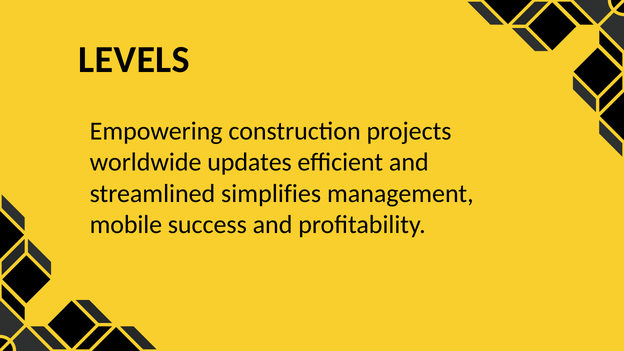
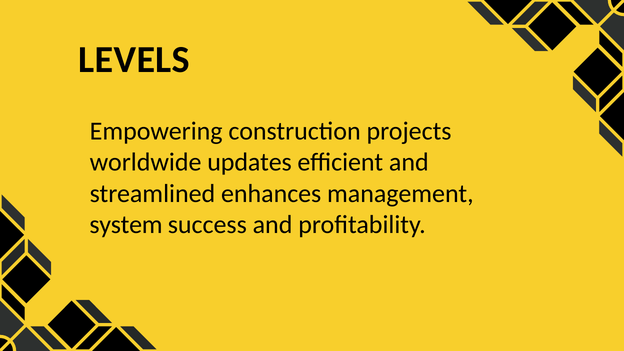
simplifies: simplifies -> enhances
mobile: mobile -> system
